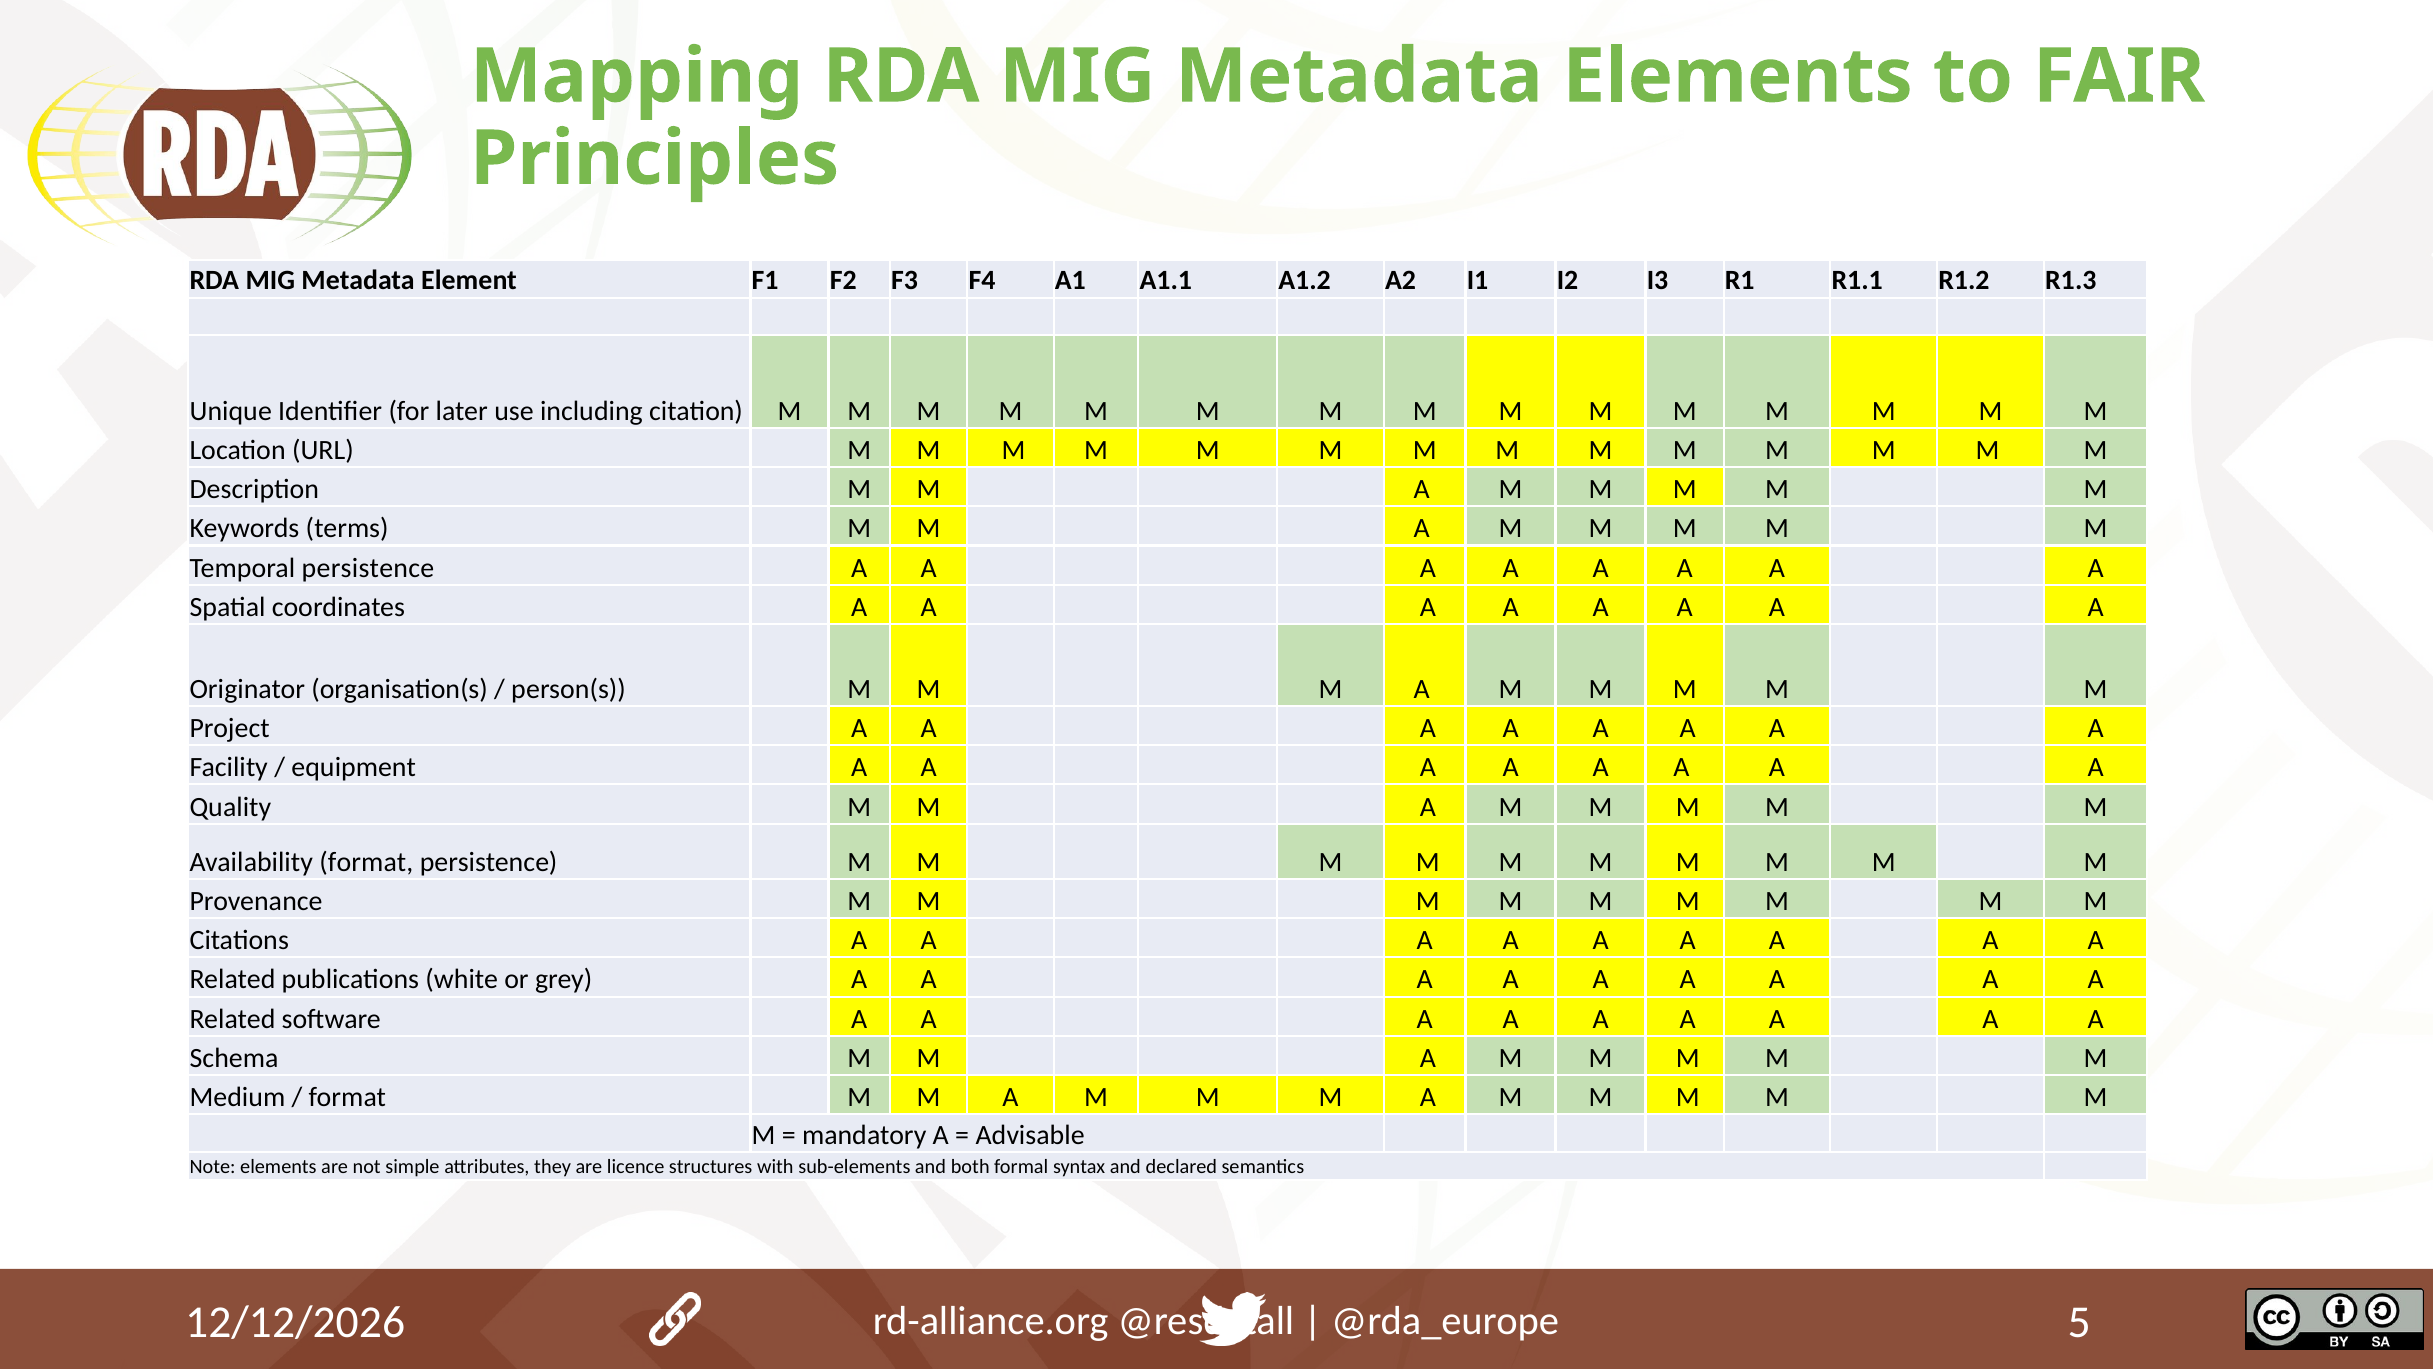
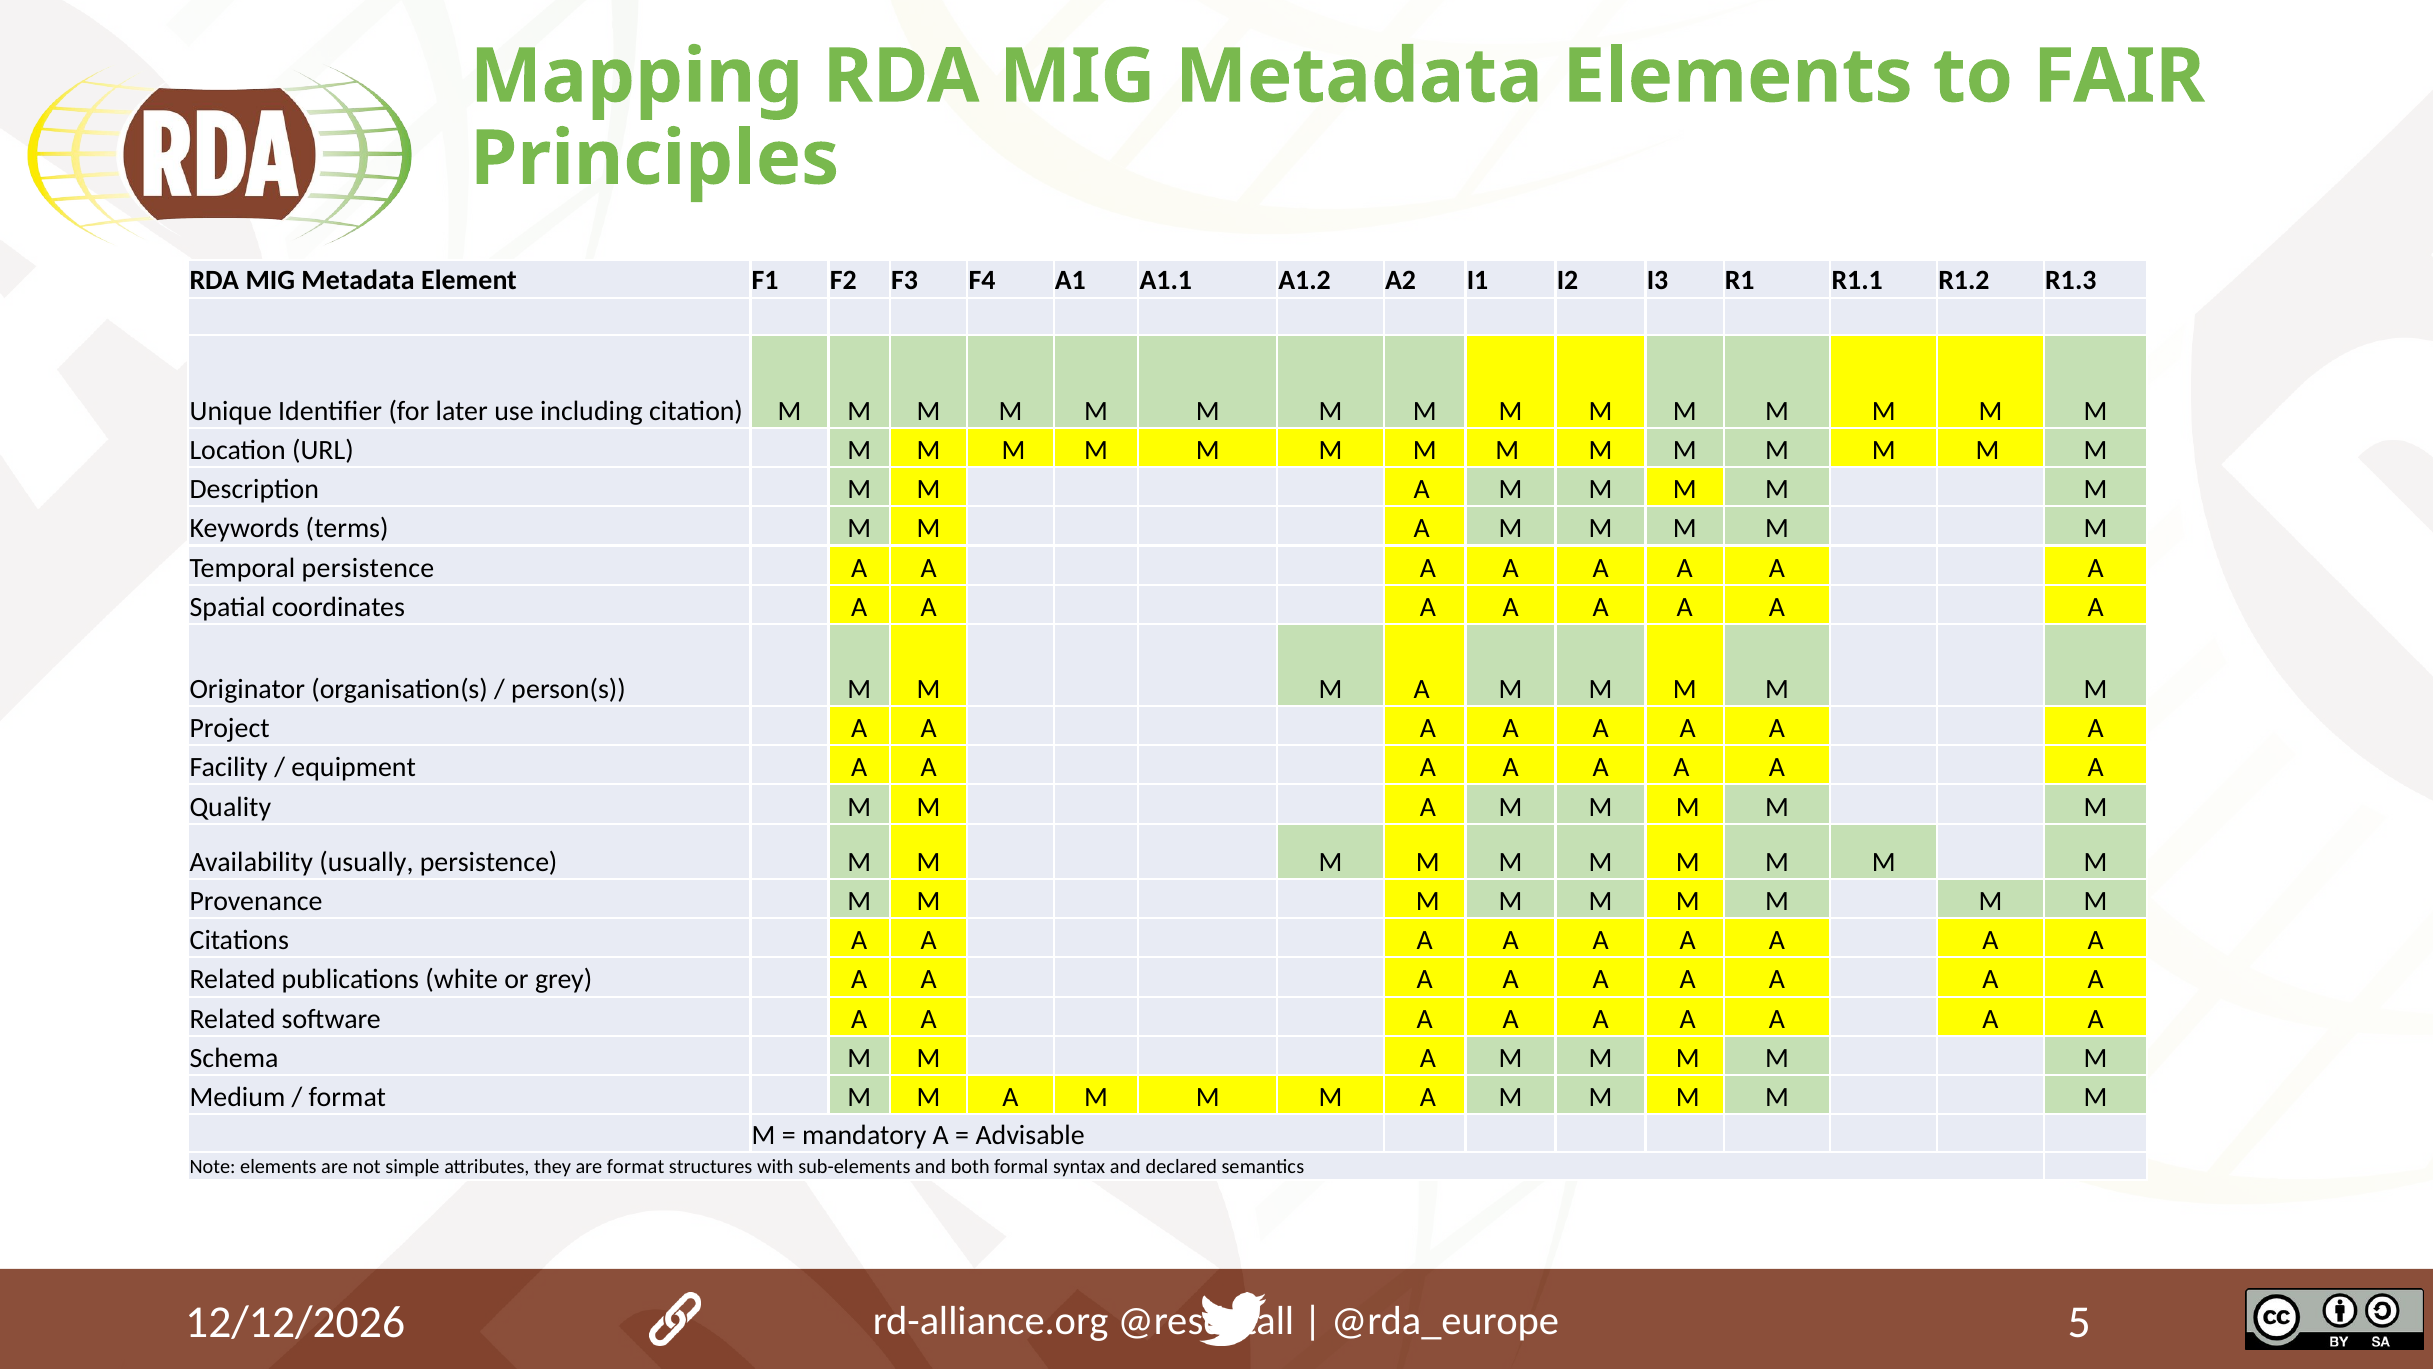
Availability format: format -> usually
are licence: licence -> format
